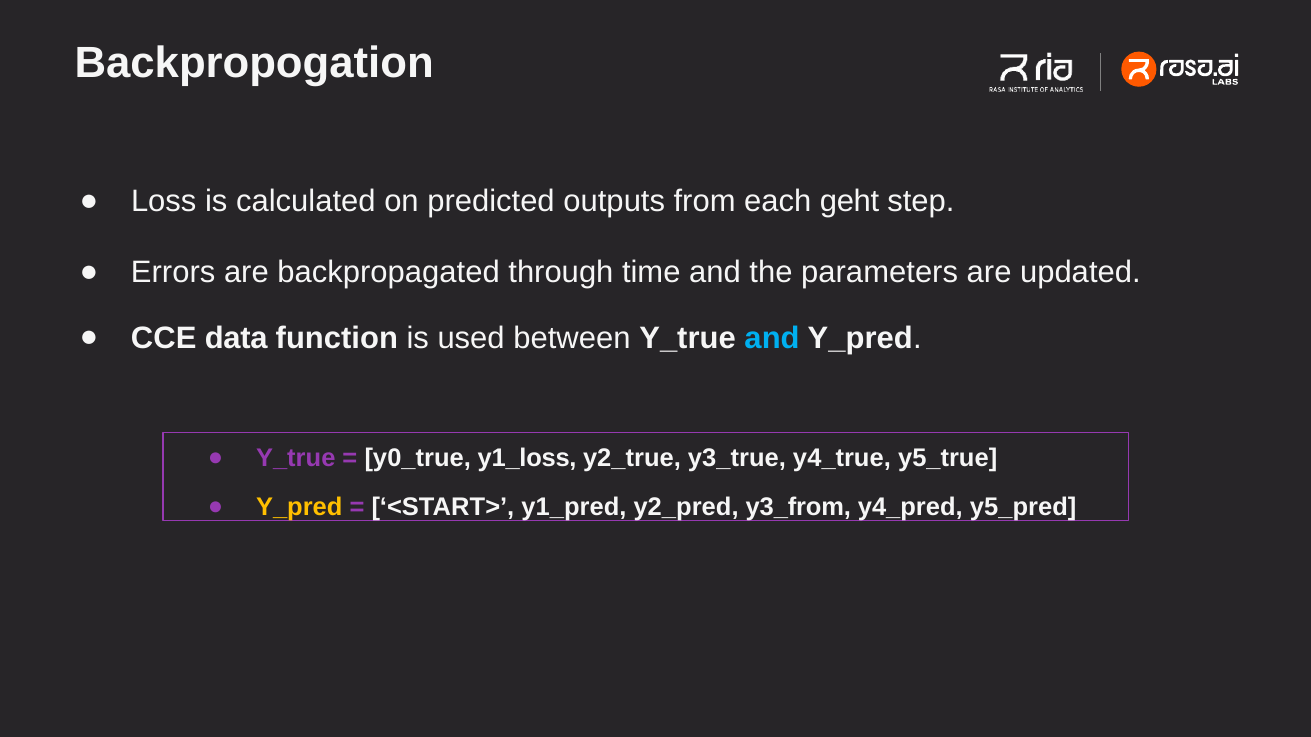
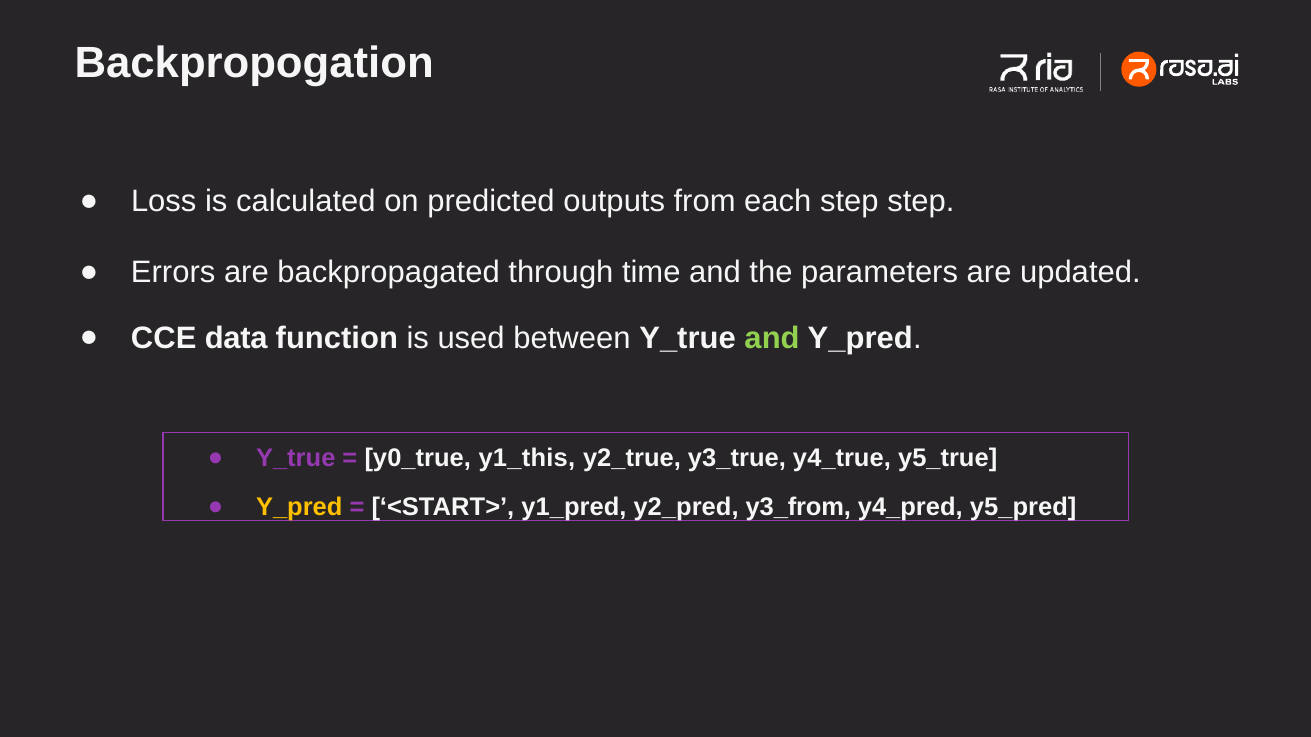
each geht: geht -> step
and at (772, 338) colour: light blue -> light green
y1_loss: y1_loss -> y1_this
